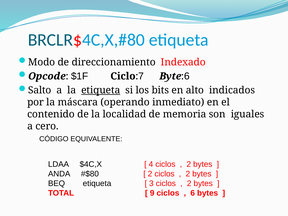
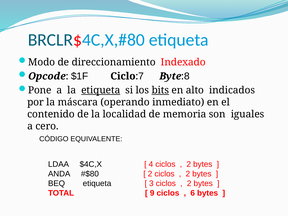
6 at (187, 76): 6 -> 8
Salto: Salto -> Pone
bits underline: none -> present
